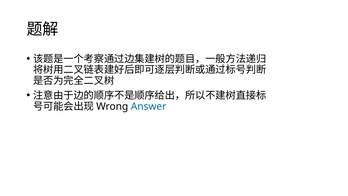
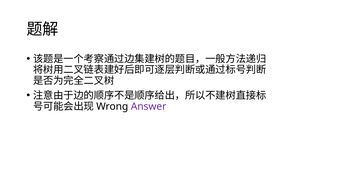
Answer colour: blue -> purple
